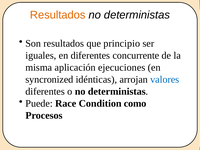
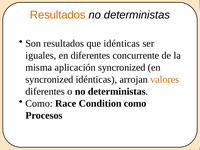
que principio: principio -> idénticas
aplicación ejecuciones: ejecuciones -> syncronized
valores colour: blue -> orange
Puede at (39, 103): Puede -> Como
